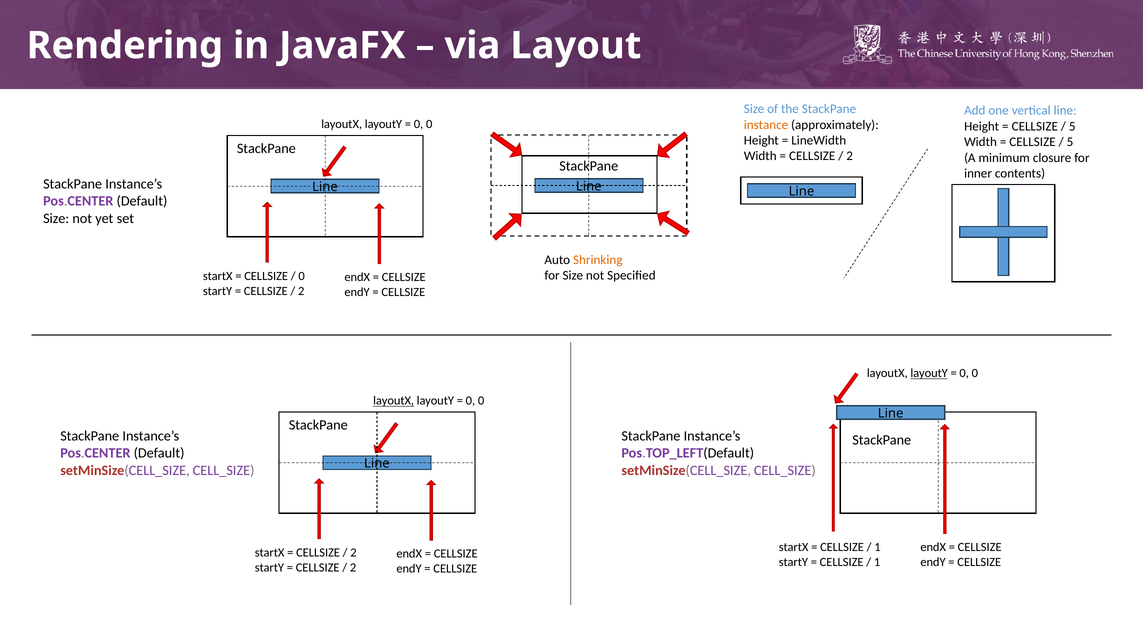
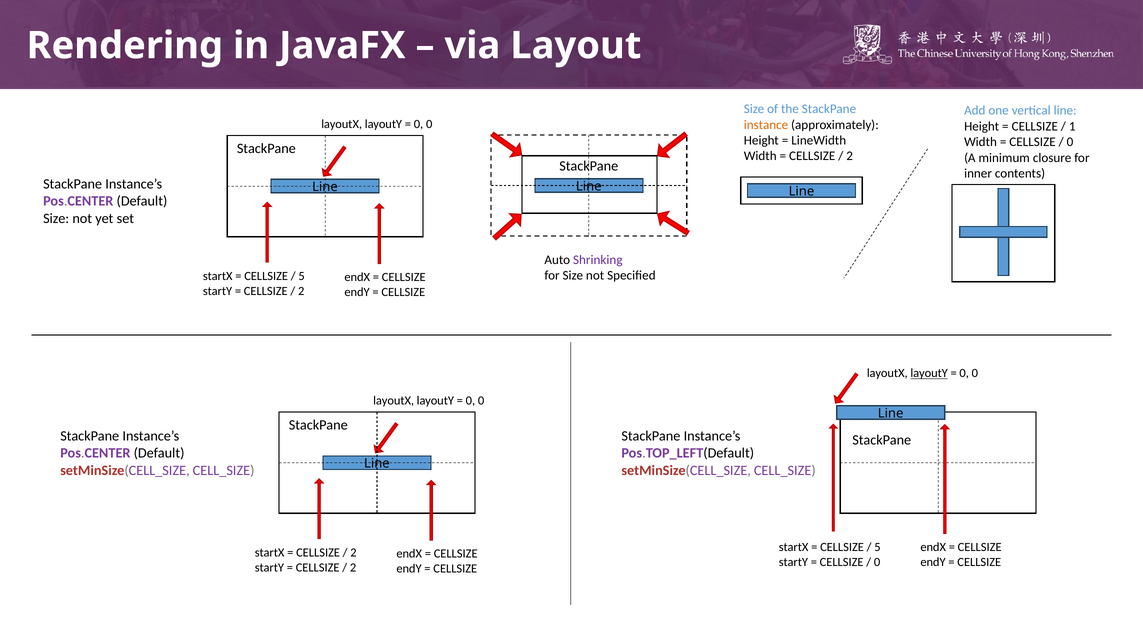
5 at (1072, 126): 5 -> 1
5 at (1070, 142): 5 -> 0
Shrinking colour: orange -> purple
0 at (302, 276): 0 -> 5
layoutX at (394, 401) underline: present -> none
1 at (877, 547): 1 -> 5
1 at (877, 562): 1 -> 0
